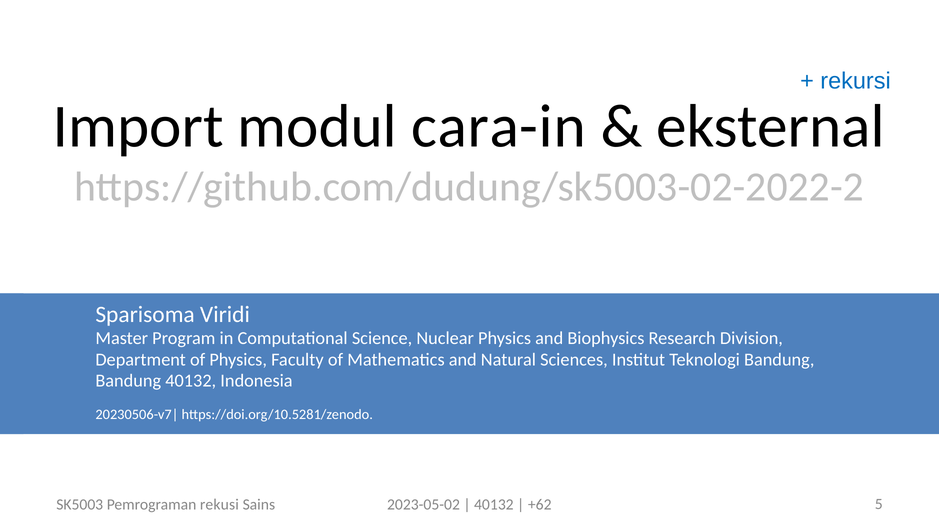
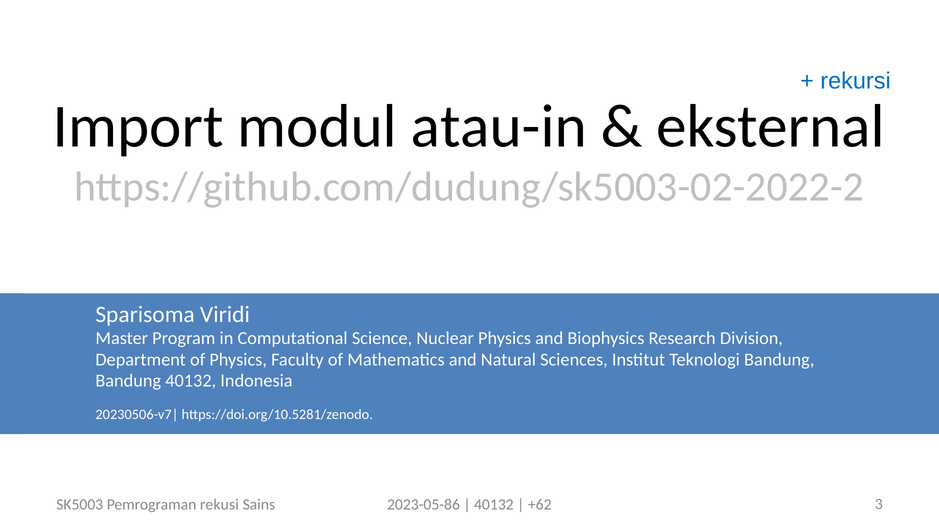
cara-in: cara-in -> atau-in
2023-05-02: 2023-05-02 -> 2023-05-86
5: 5 -> 3
